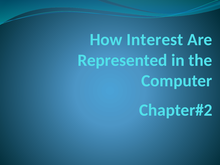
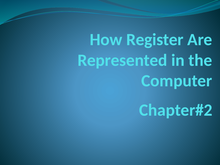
Interest: Interest -> Register
